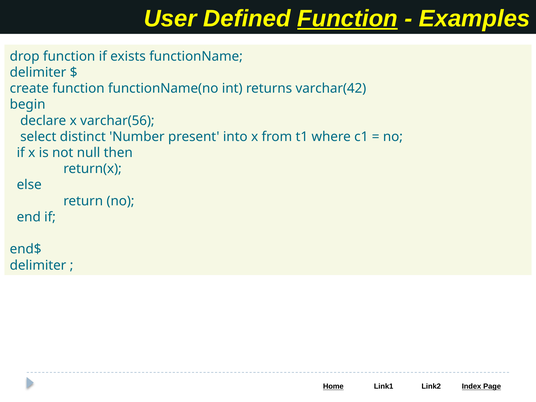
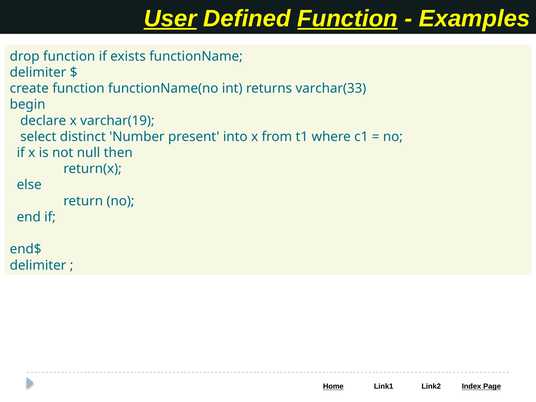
User underline: none -> present
varchar(42: varchar(42 -> varchar(33
varchar(56: varchar(56 -> varchar(19
